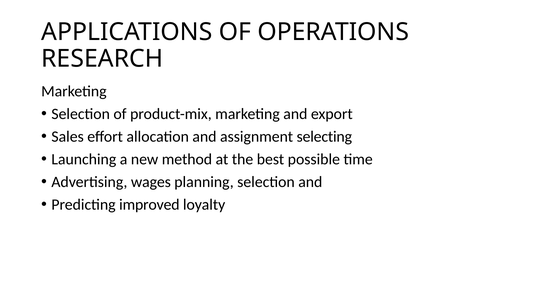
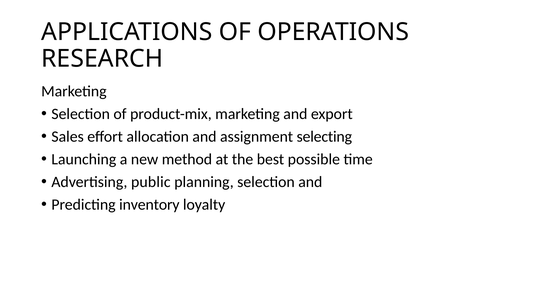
wages: wages -> public
improved: improved -> inventory
